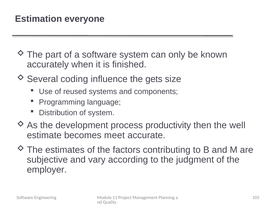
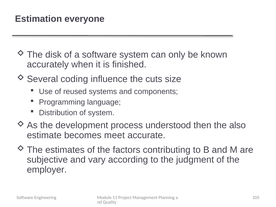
part: part -> disk
gets: gets -> cuts
productivity: productivity -> understood
well: well -> also
